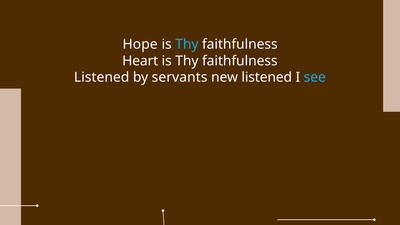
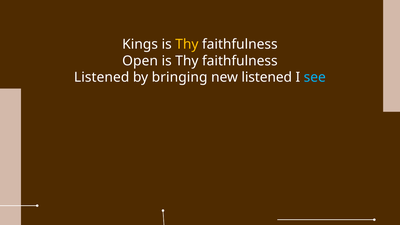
Hope: Hope -> Kings
Thy at (187, 44) colour: light blue -> yellow
Heart: Heart -> Open
servants: servants -> bringing
